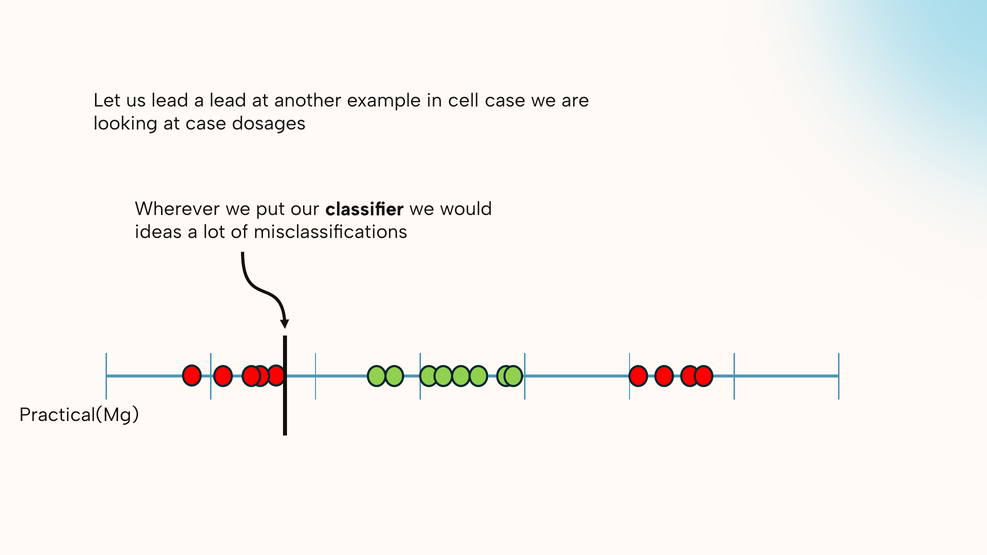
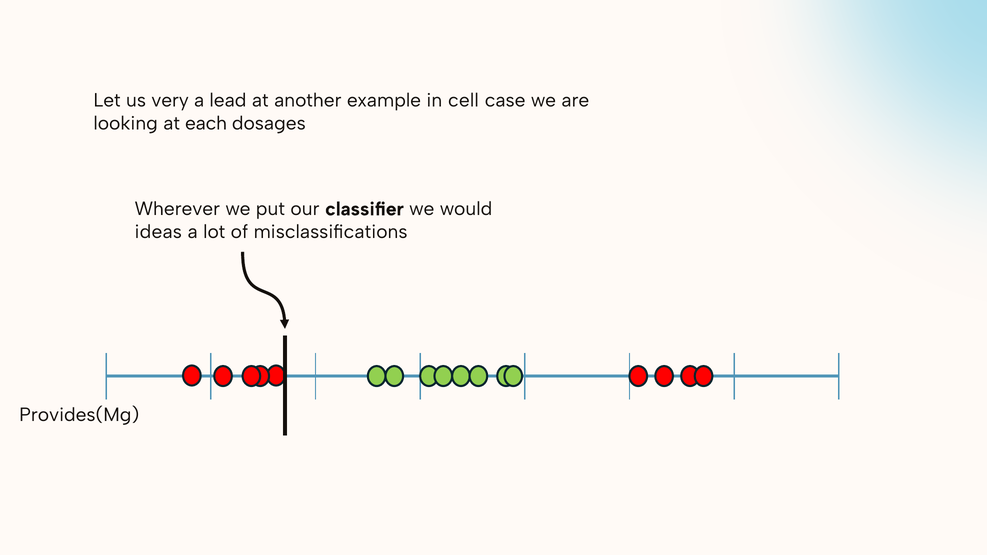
us lead: lead -> very
at case: case -> each
Practical(Mg: Practical(Mg -> Provides(Mg
